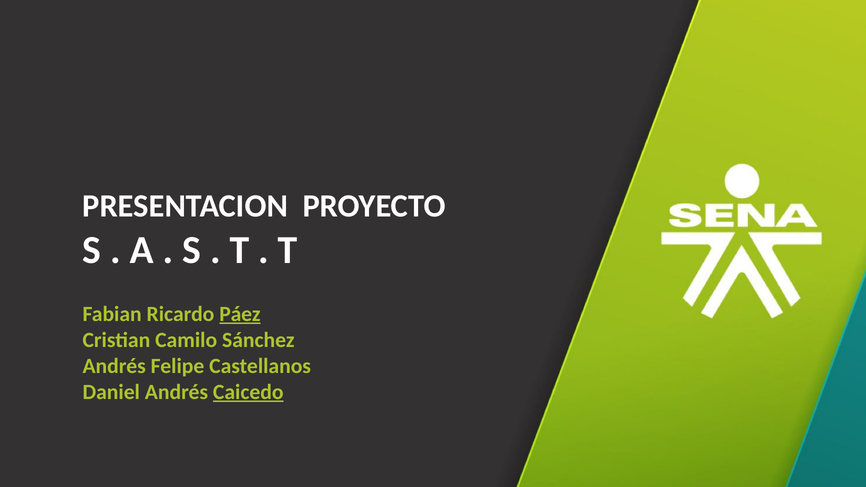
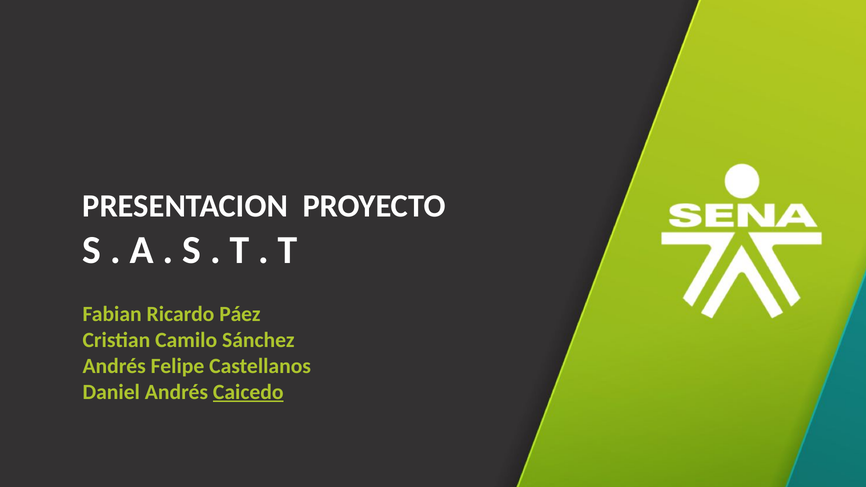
Páez underline: present -> none
